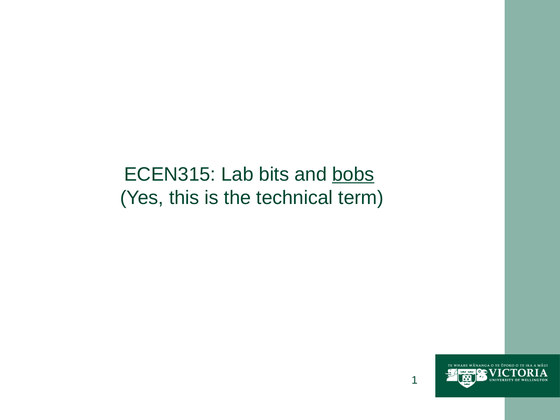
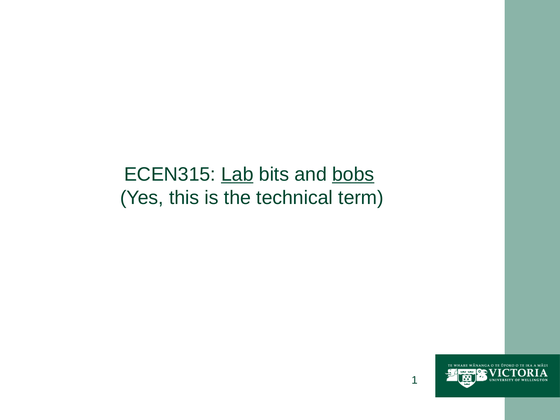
Lab underline: none -> present
